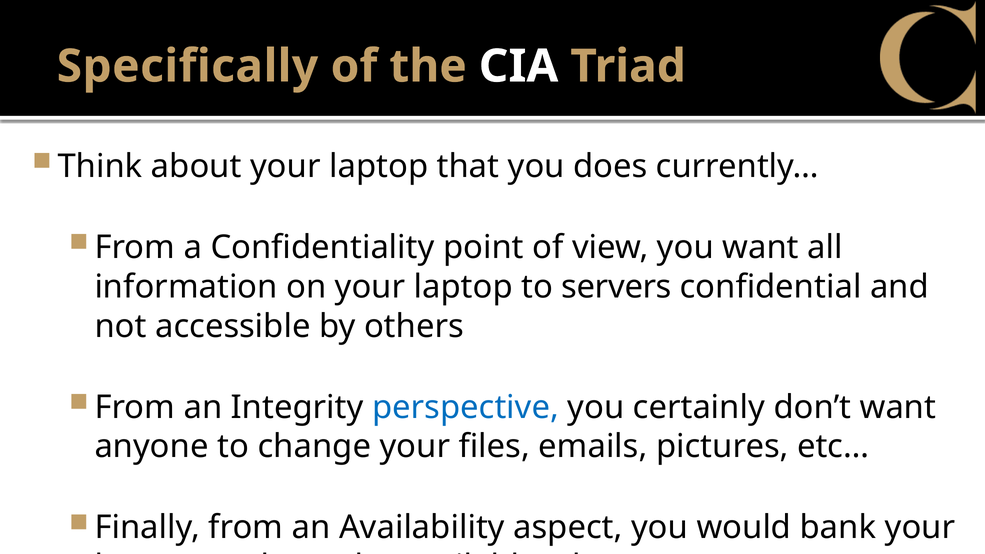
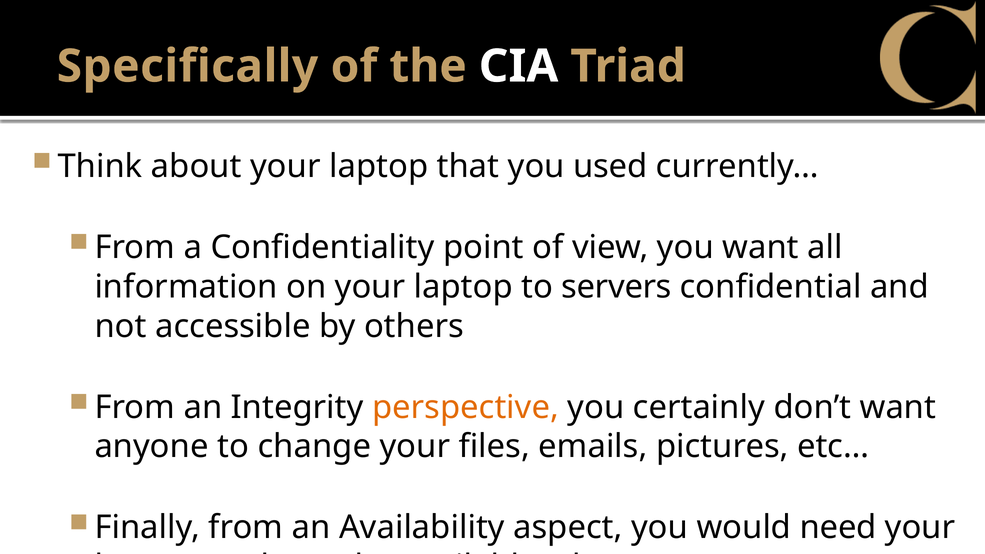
does: does -> used
perspective colour: blue -> orange
bank: bank -> need
